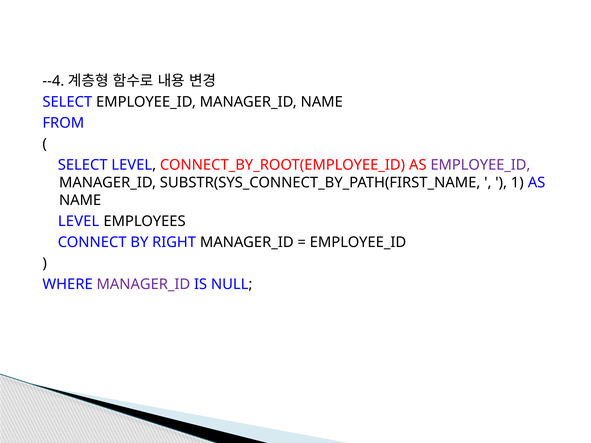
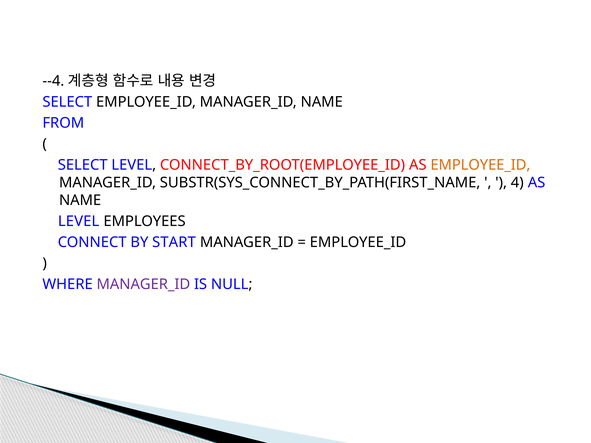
EMPLOYEE_ID at (480, 165) colour: purple -> orange
1: 1 -> 4
RIGHT: RIGHT -> START
